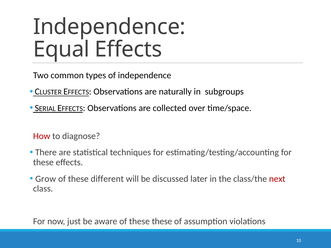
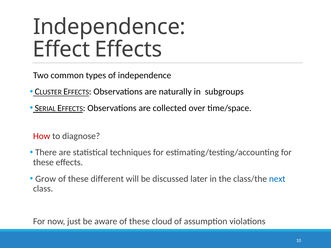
Equal: Equal -> Effect
next colour: red -> blue
these these: these -> cloud
